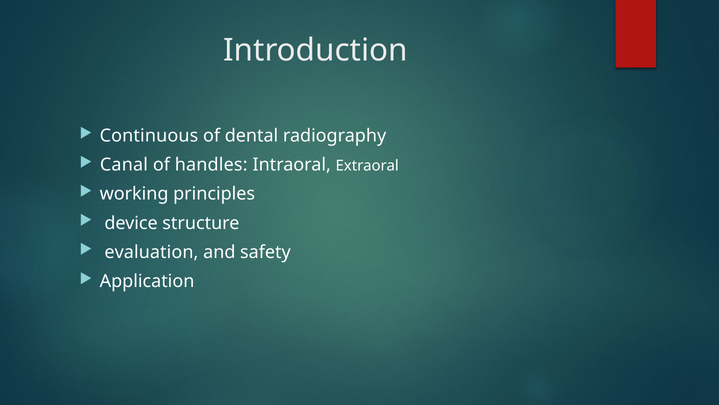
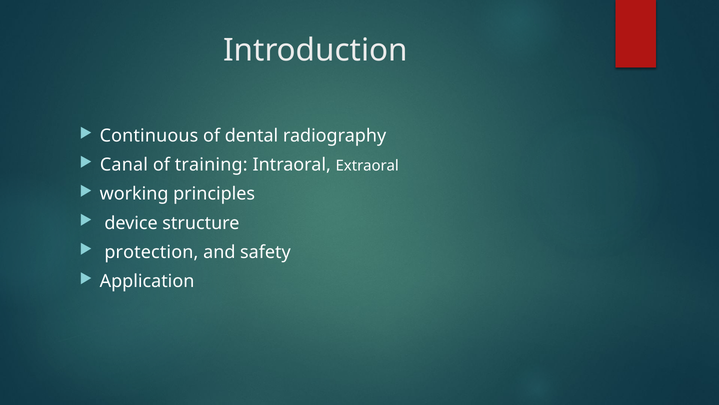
handles: handles -> training
evaluation: evaluation -> protection
